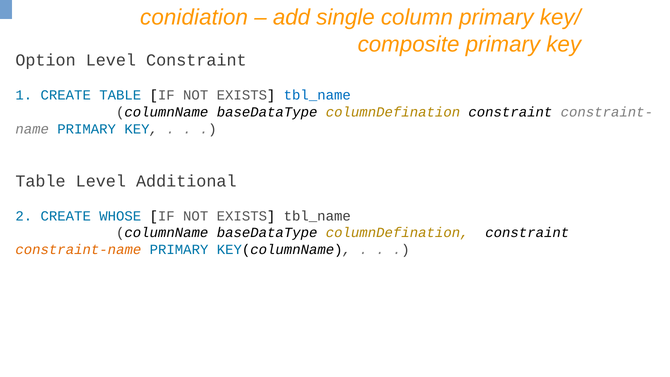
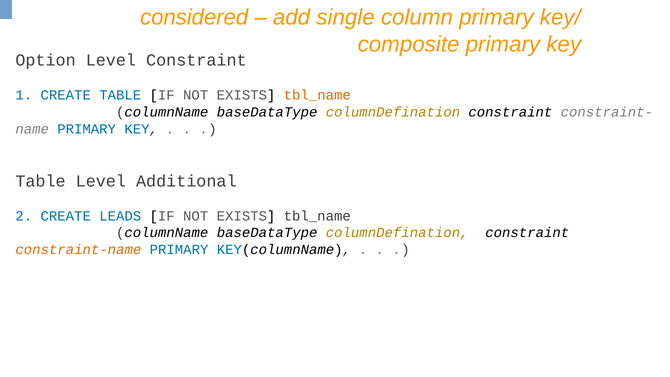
conidiation: conidiation -> considered
tbl_name at (317, 95) colour: blue -> orange
WHOSE: WHOSE -> LEADS
